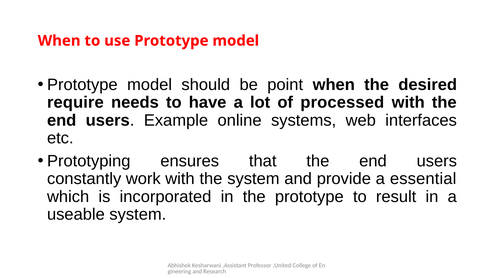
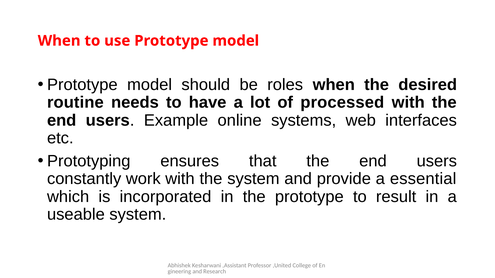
point: point -> roles
require: require -> routine
